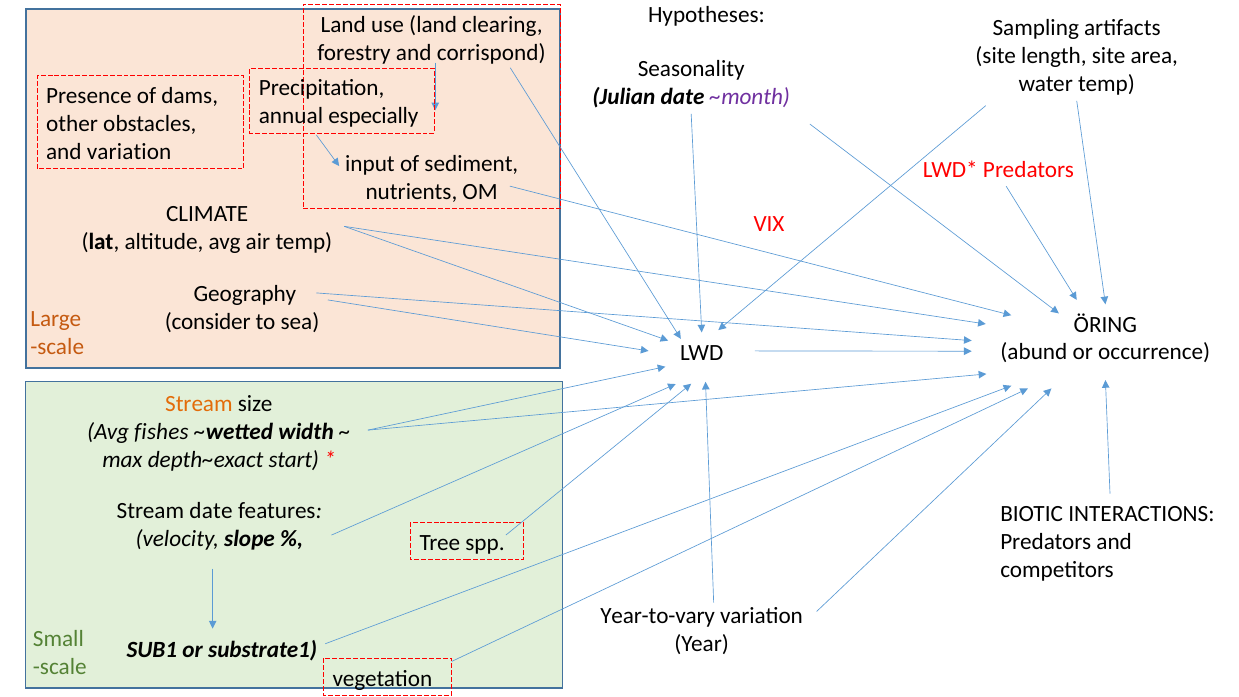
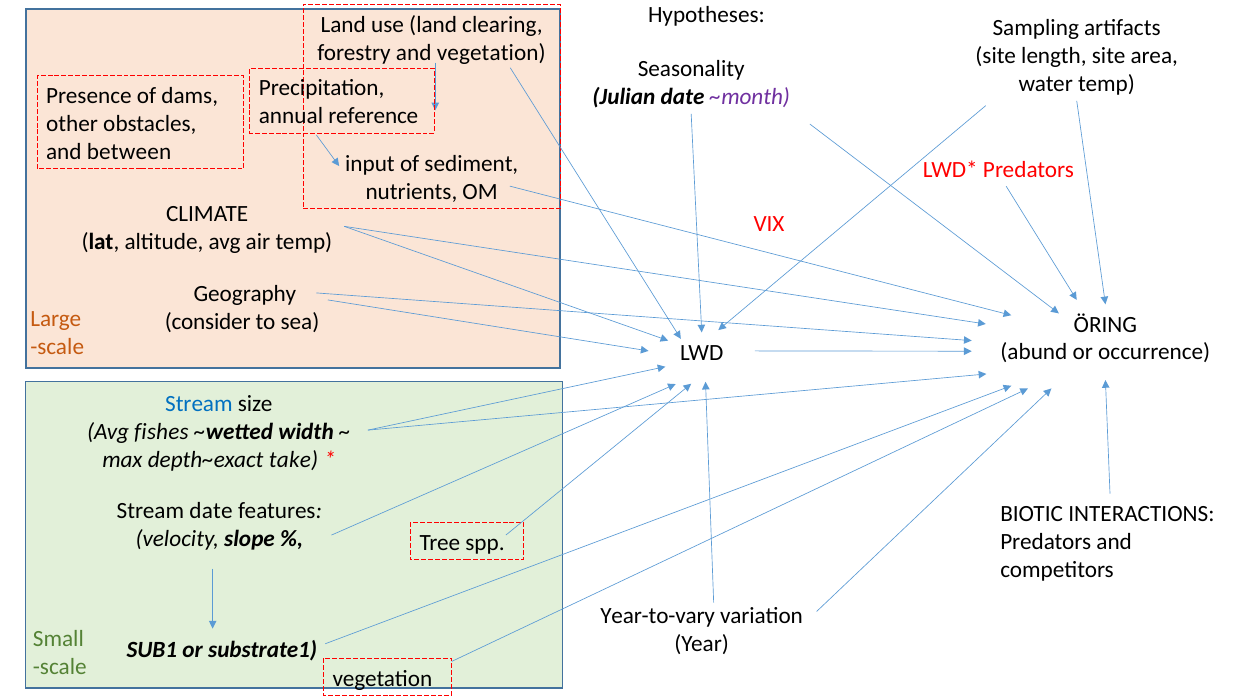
and corrispond: corrispond -> vegetation
especially: especially -> reference
and variation: variation -> between
Stream at (199, 404) colour: orange -> blue
start: start -> take
